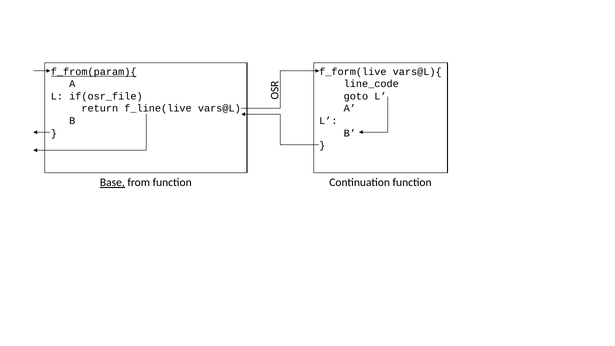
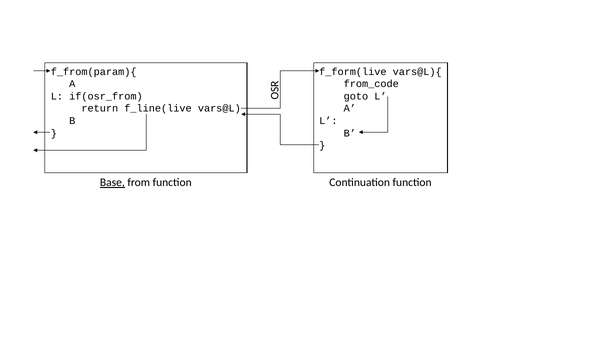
f_from(param){ underline: present -> none
line_code: line_code -> from_code
if(osr_file: if(osr_file -> if(osr_from
